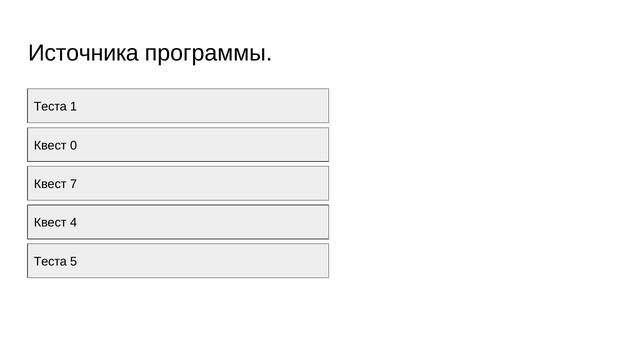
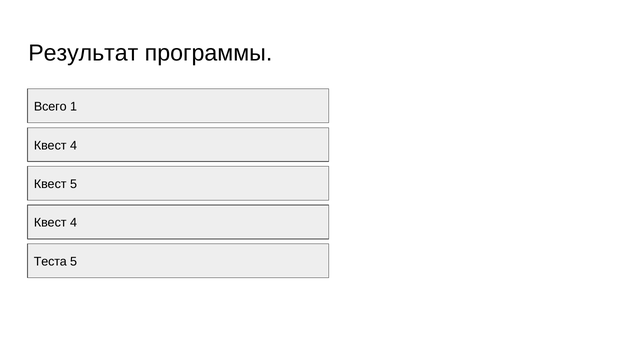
Источника: Источника -> Результат
Теста at (50, 107): Теста -> Всего
0 at (74, 146): 0 -> 4
Квест 7: 7 -> 5
